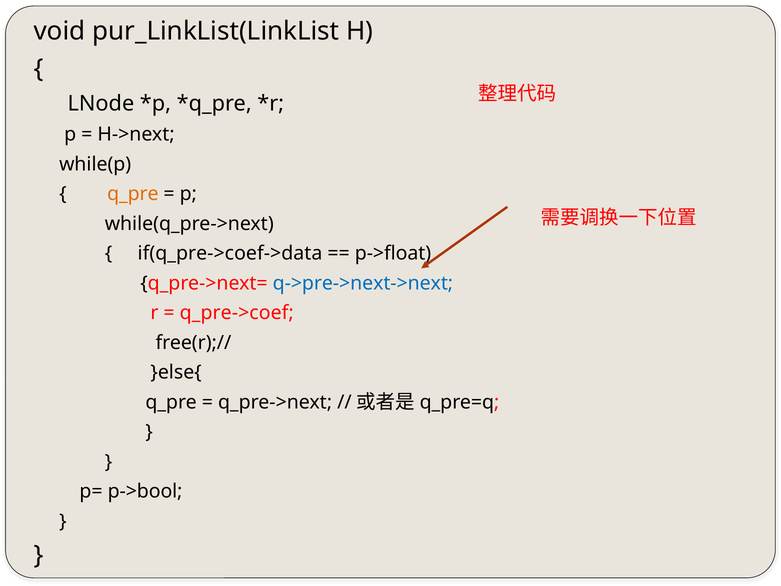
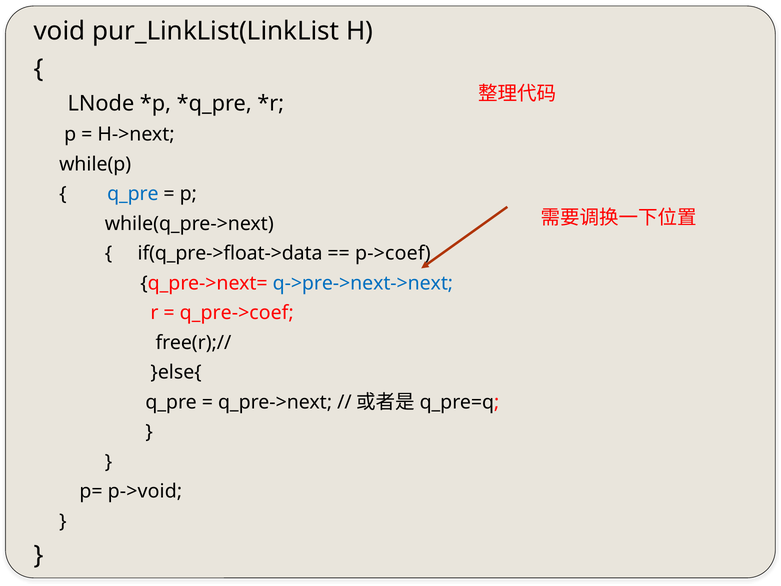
q_pre at (133, 194) colour: orange -> blue
if(q_pre->coef->data: if(q_pre->coef->data -> if(q_pre->float->data
p->float: p->float -> p->coef
p->bool: p->bool -> p->void
